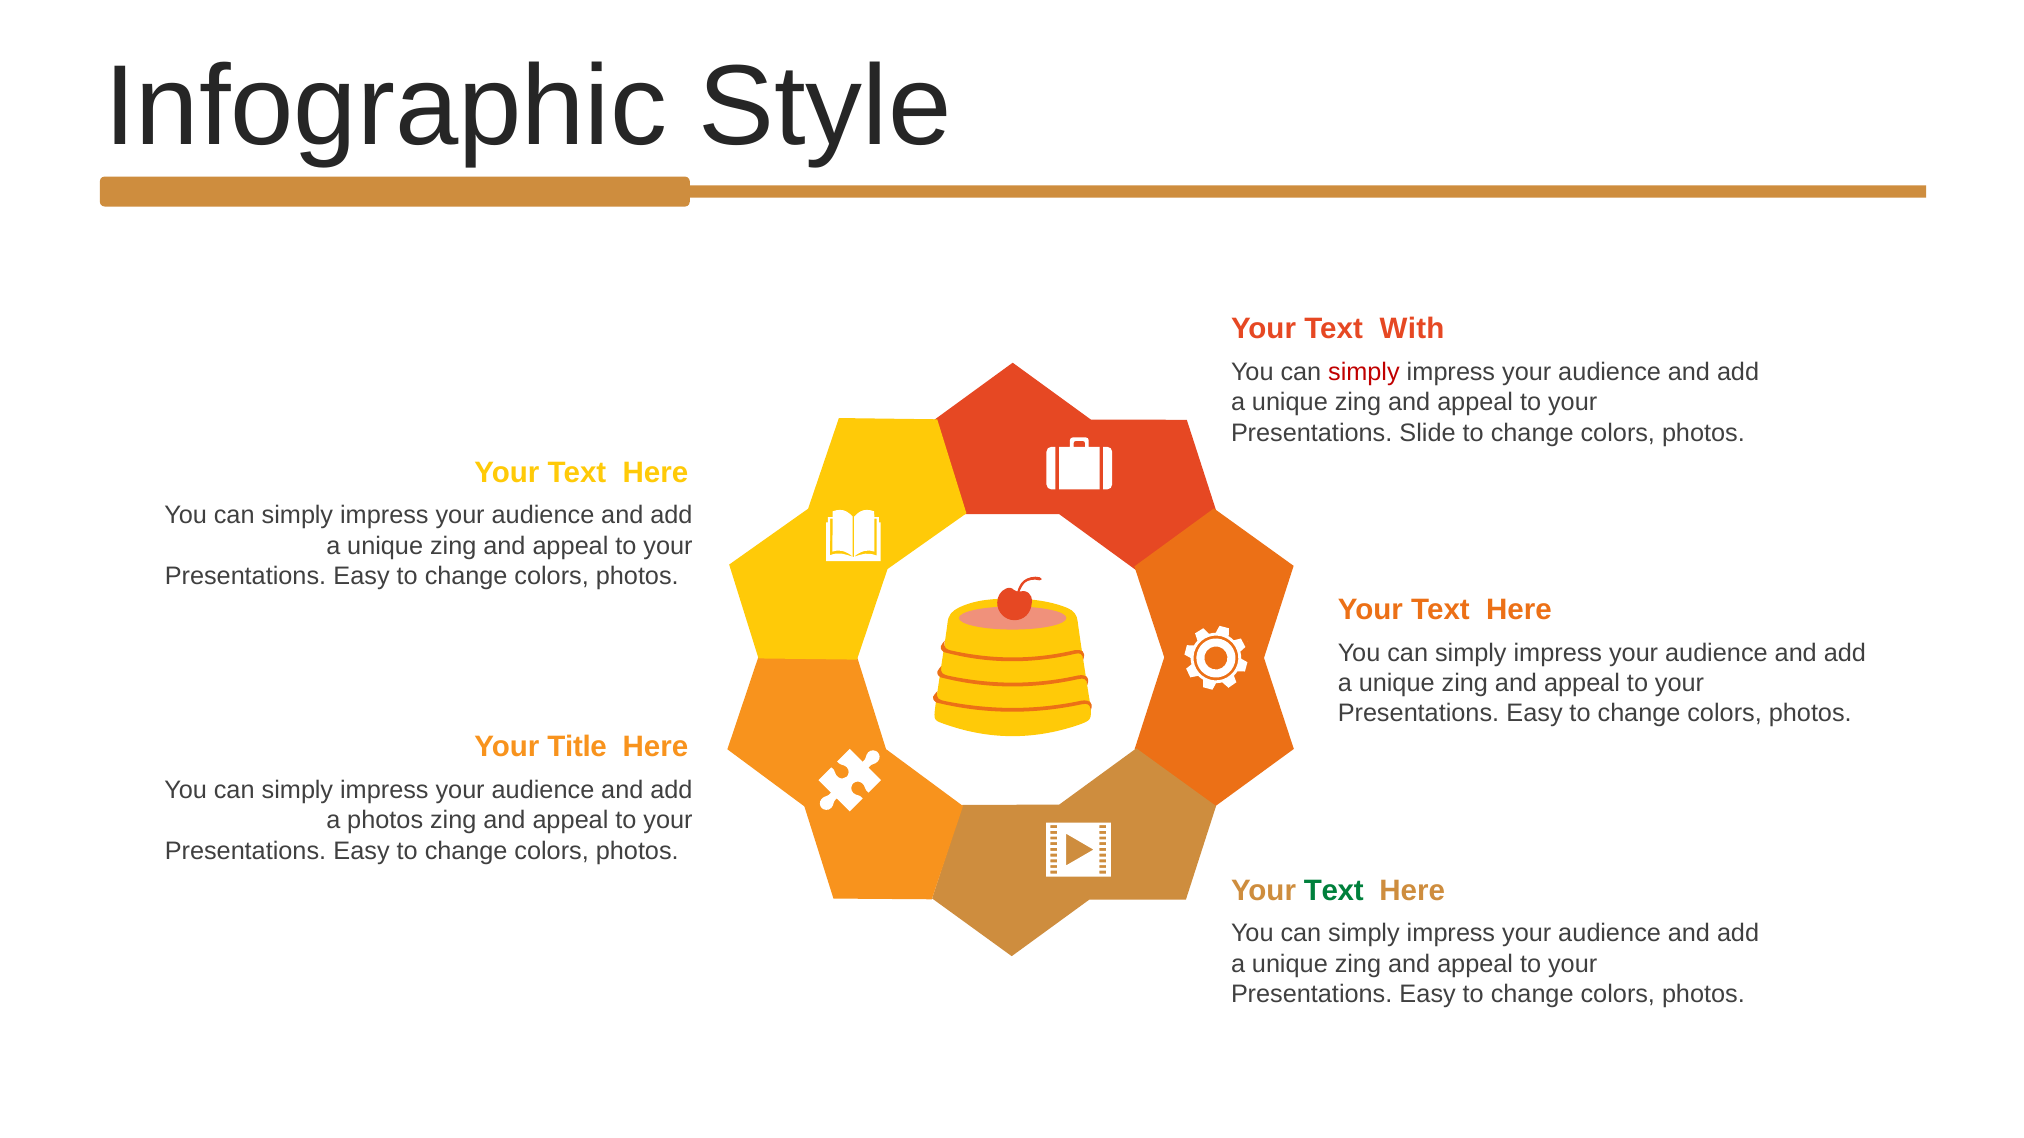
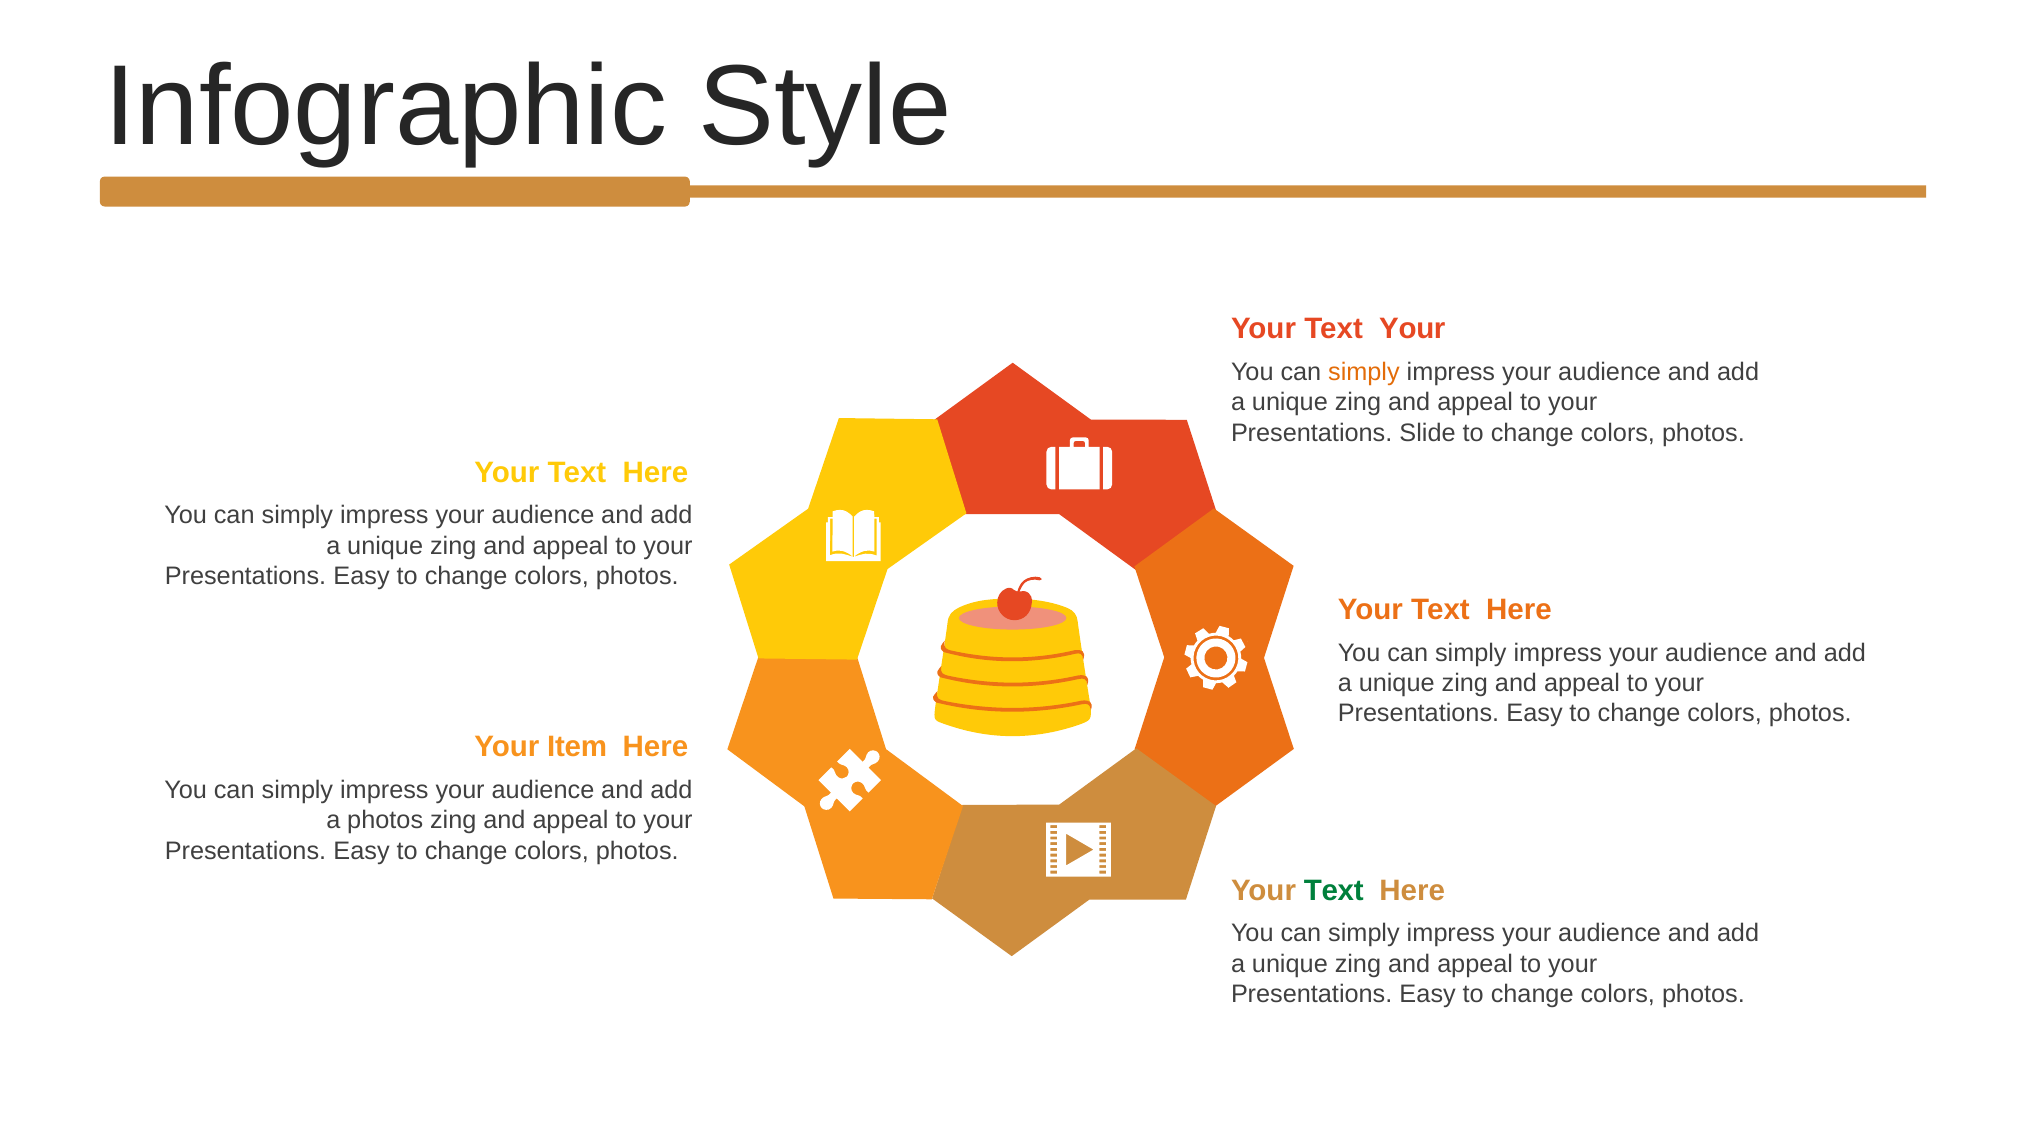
Text With: With -> Your
simply at (1364, 372) colour: red -> orange
Title: Title -> Item
